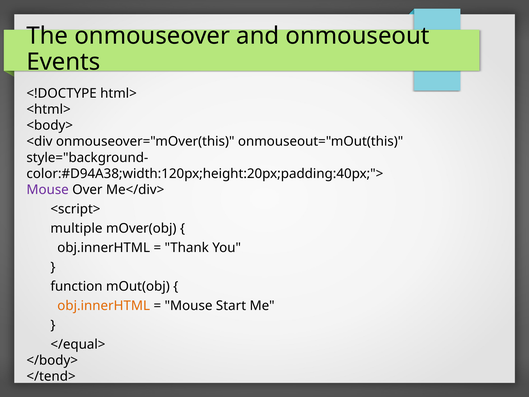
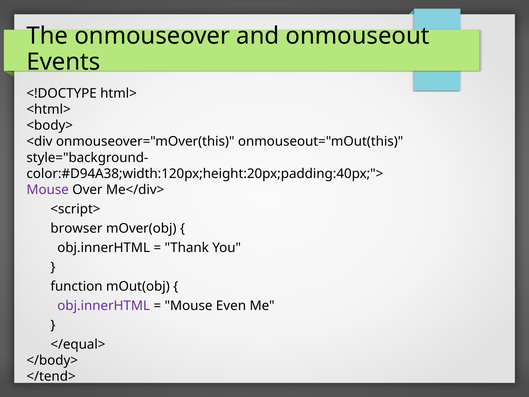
multiple: multiple -> browser
obj.innerHTML at (104, 305) colour: orange -> purple
Start: Start -> Even
